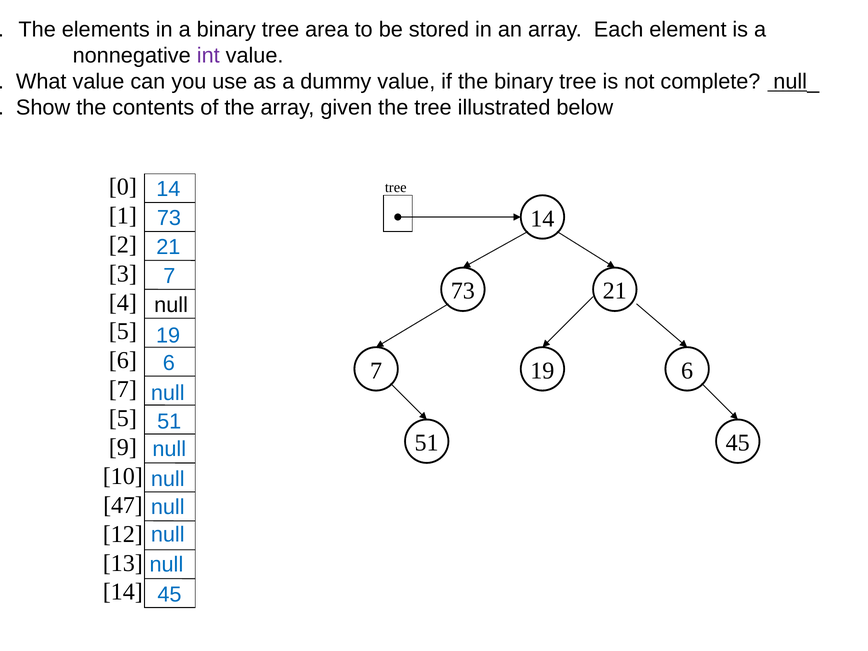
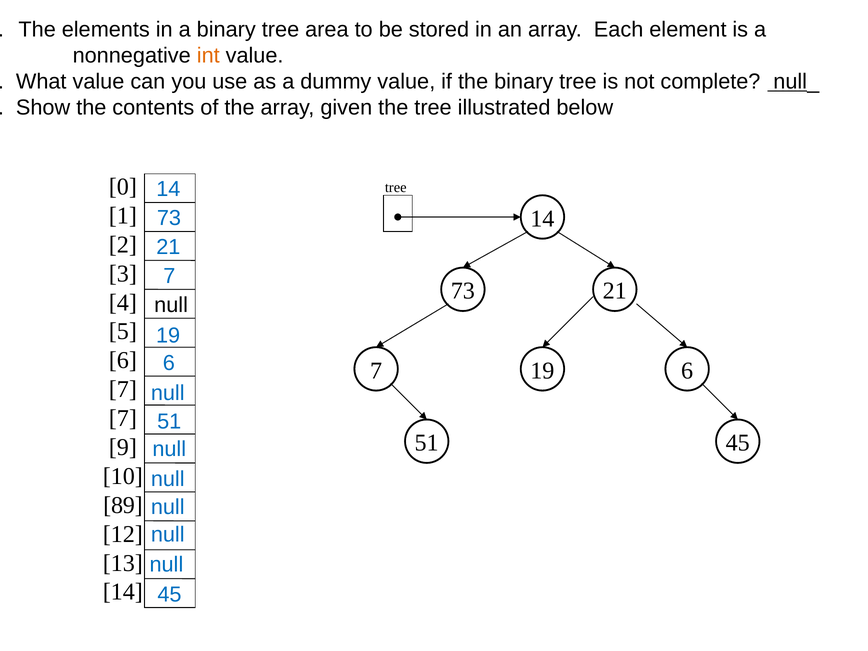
int colour: purple -> orange
5 at (123, 418): 5 -> 7
47: 47 -> 89
